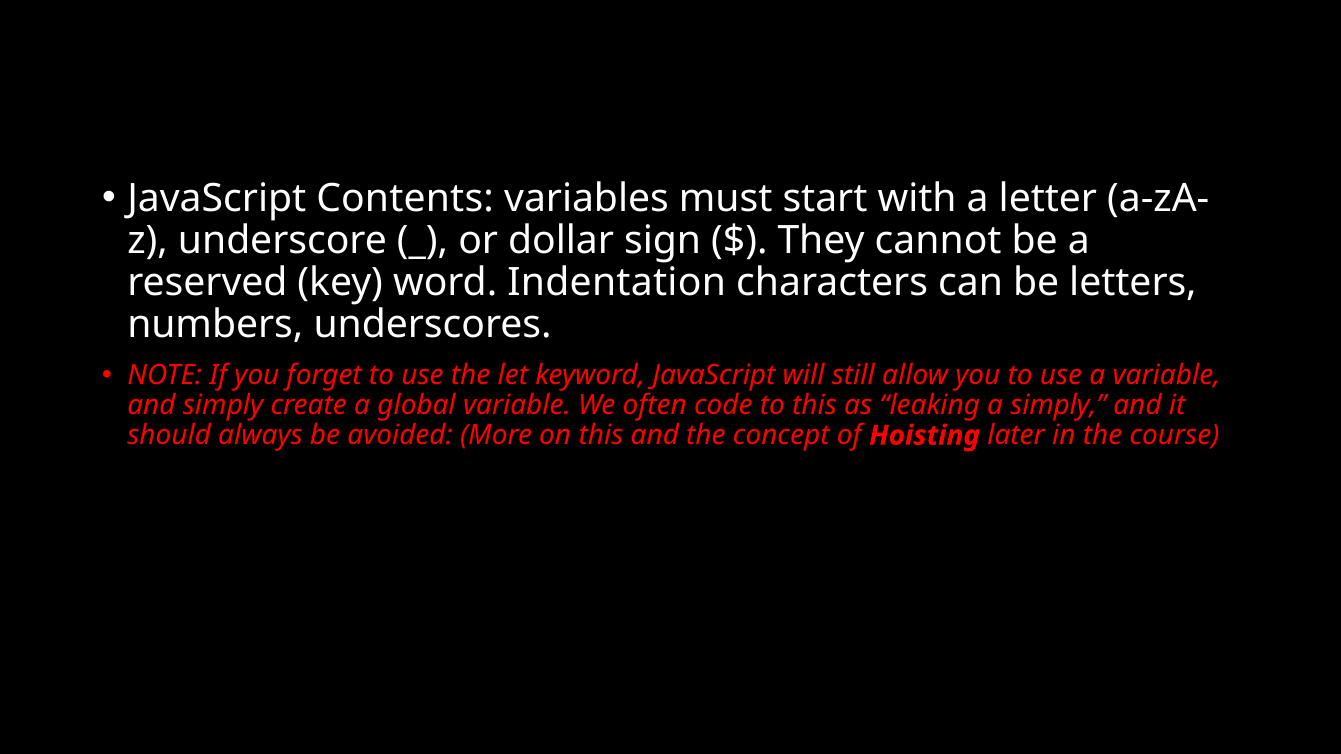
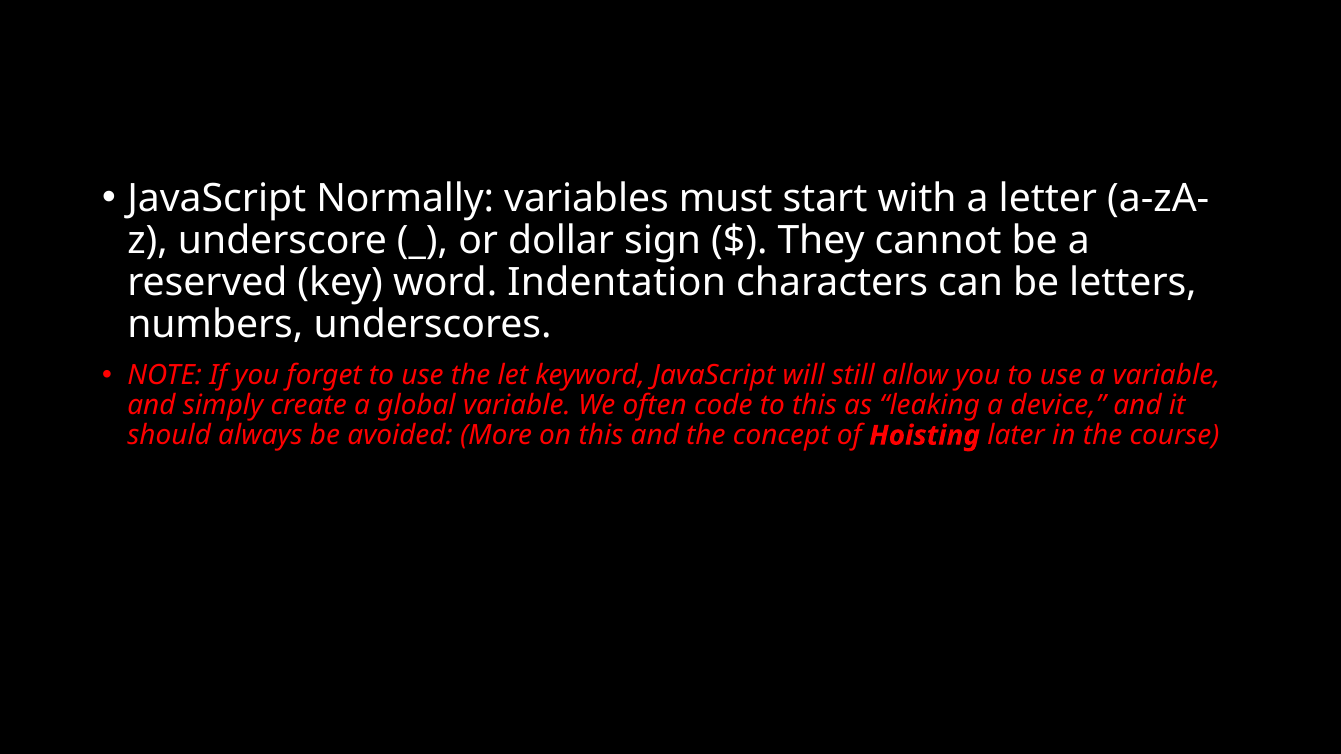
Contents: Contents -> Normally
a simply: simply -> device
